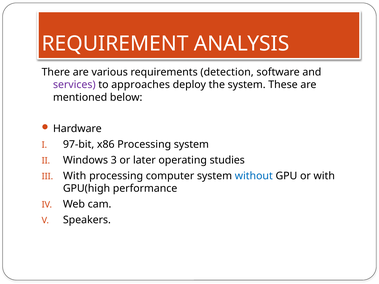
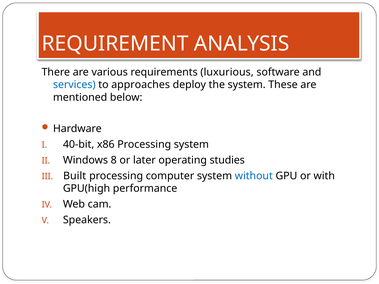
detection: detection -> luxurious
services colour: purple -> blue
97-bit: 97-bit -> 40-bit
3: 3 -> 8
With at (75, 176): With -> Built
